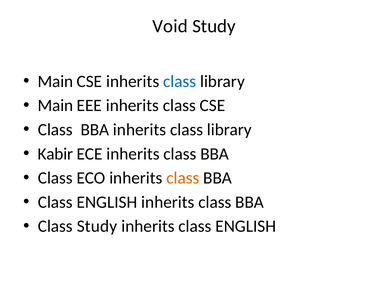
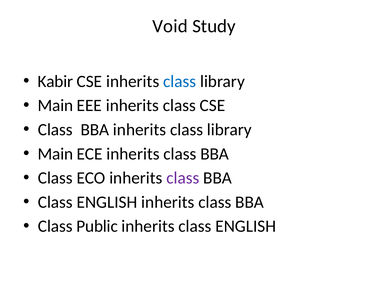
Main at (55, 81): Main -> Kabir
Kabir at (55, 154): Kabir -> Main
class at (183, 178) colour: orange -> purple
Class Study: Study -> Public
